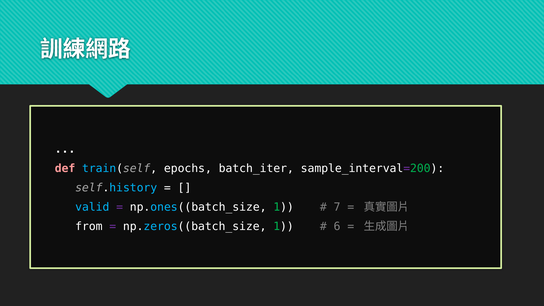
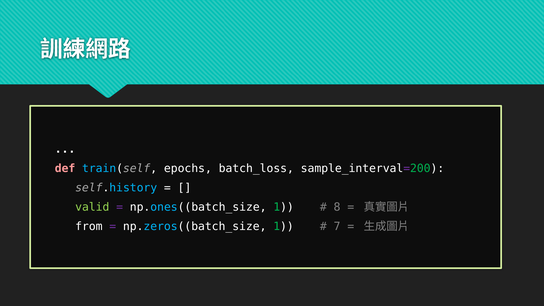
batch_iter: batch_iter -> batch_loss
valid colour: light blue -> light green
7: 7 -> 8
6: 6 -> 7
